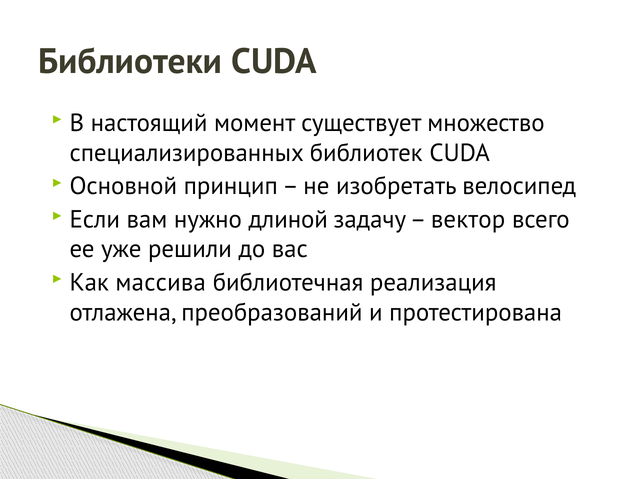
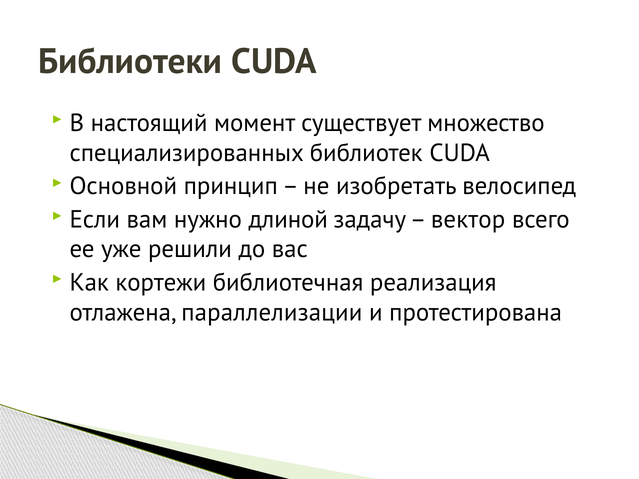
массива: массива -> кортежи
преобразований: преобразований -> параллелизации
